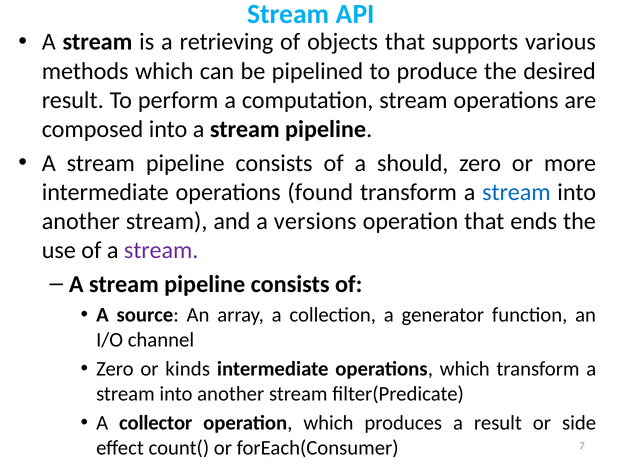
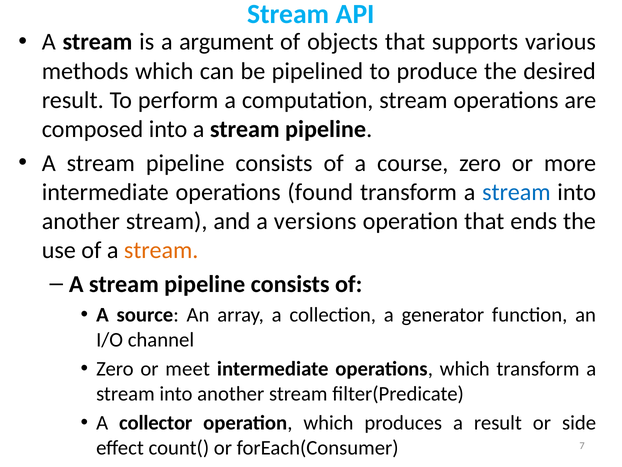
retrieving: retrieving -> argument
should: should -> course
stream at (161, 250) colour: purple -> orange
kinds: kinds -> meet
